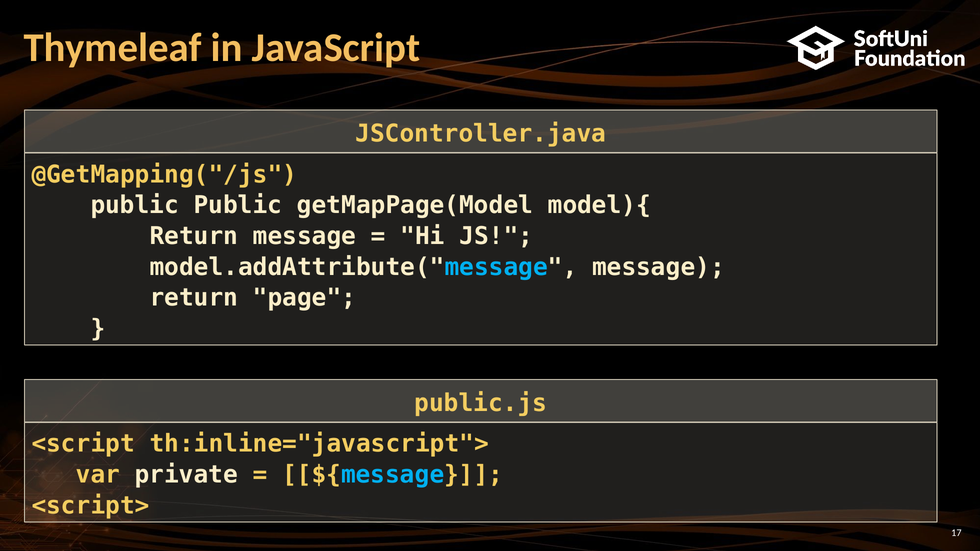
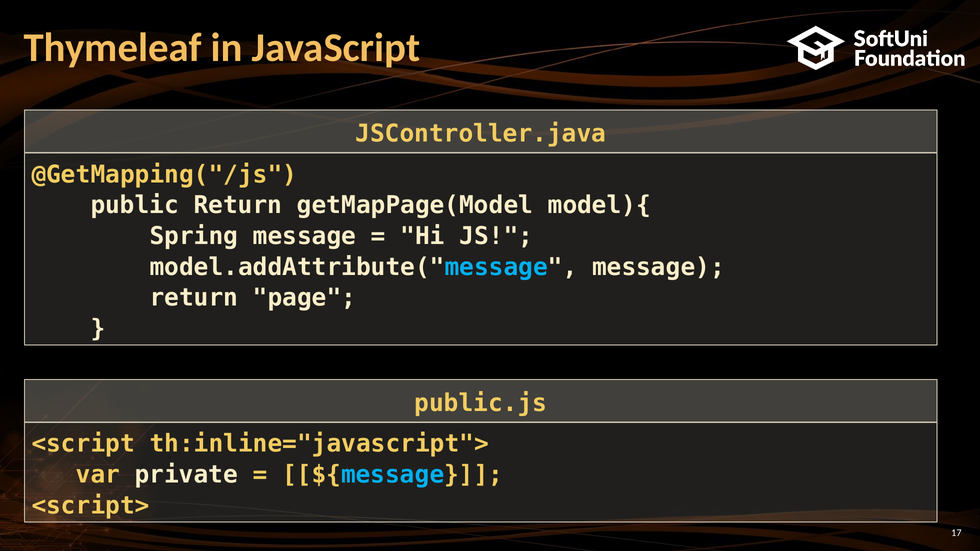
public Public: Public -> Return
Return at (194, 236): Return -> Spring
